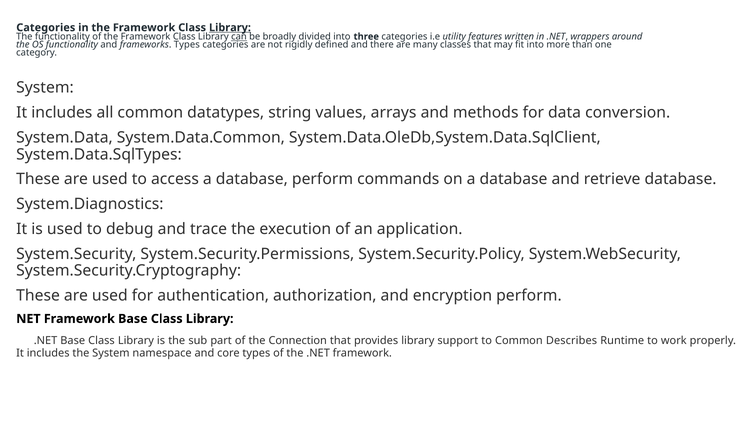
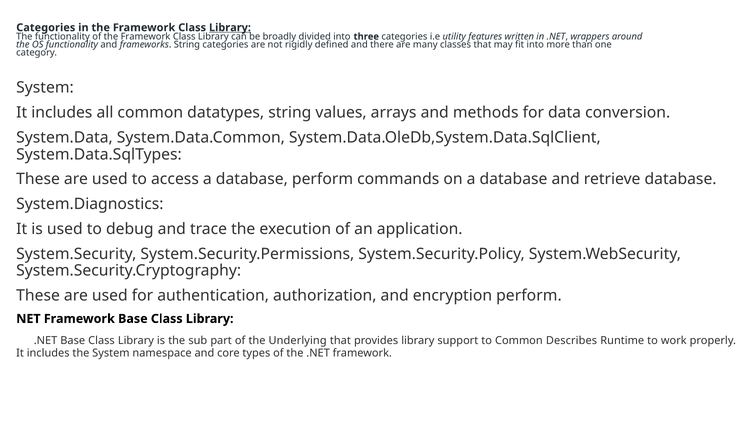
can underline: present -> none
frameworks Types: Types -> String
Connection: Connection -> Underlying
